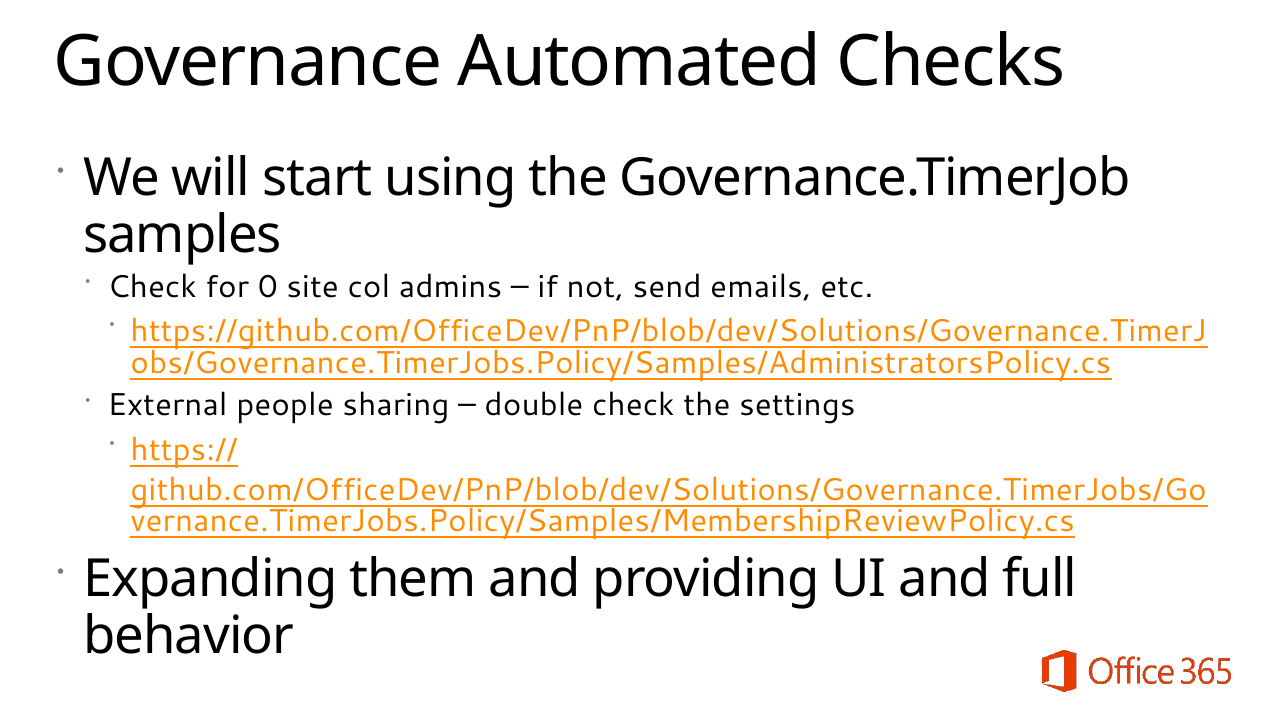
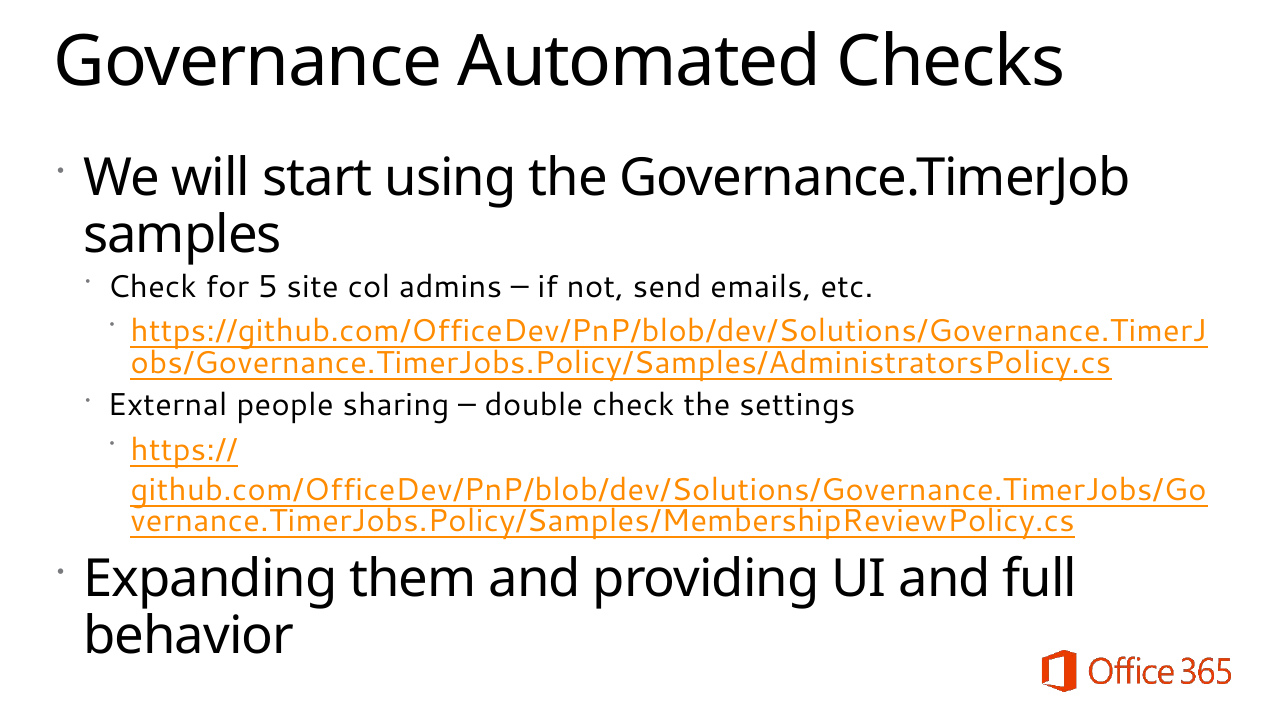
0: 0 -> 5
